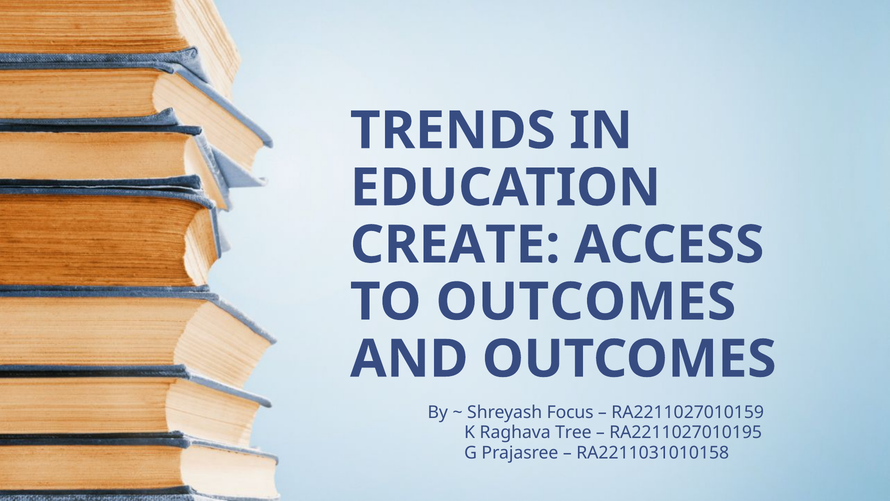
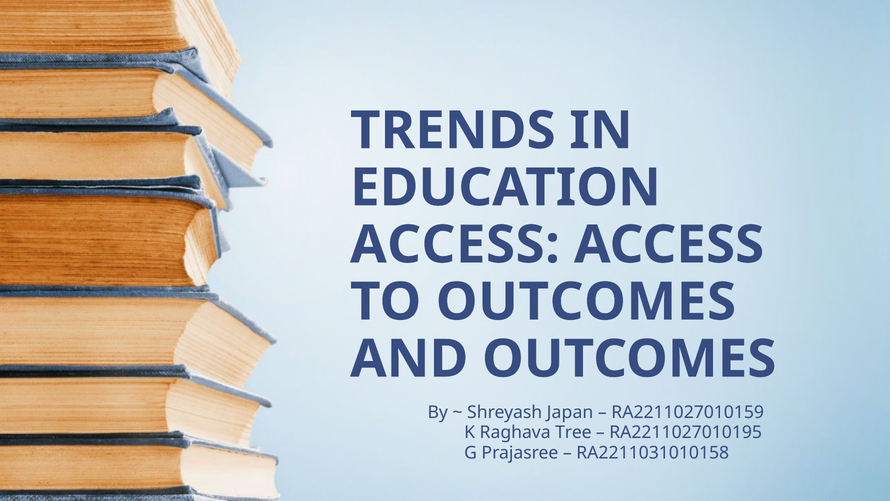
CREATE at (455, 245): CREATE -> ACCESS
Focus: Focus -> Japan
